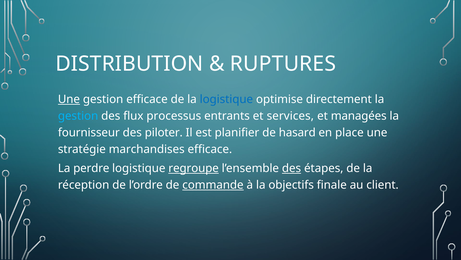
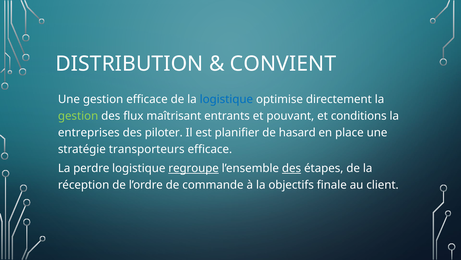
RUPTURES: RUPTURES -> CONVIENT
Une at (69, 99) underline: present -> none
gestion at (78, 116) colour: light blue -> light green
processus: processus -> maîtrisant
services: services -> pouvant
managées: managées -> conditions
fournisseur: fournisseur -> entreprises
marchandises: marchandises -> transporteurs
commande underline: present -> none
